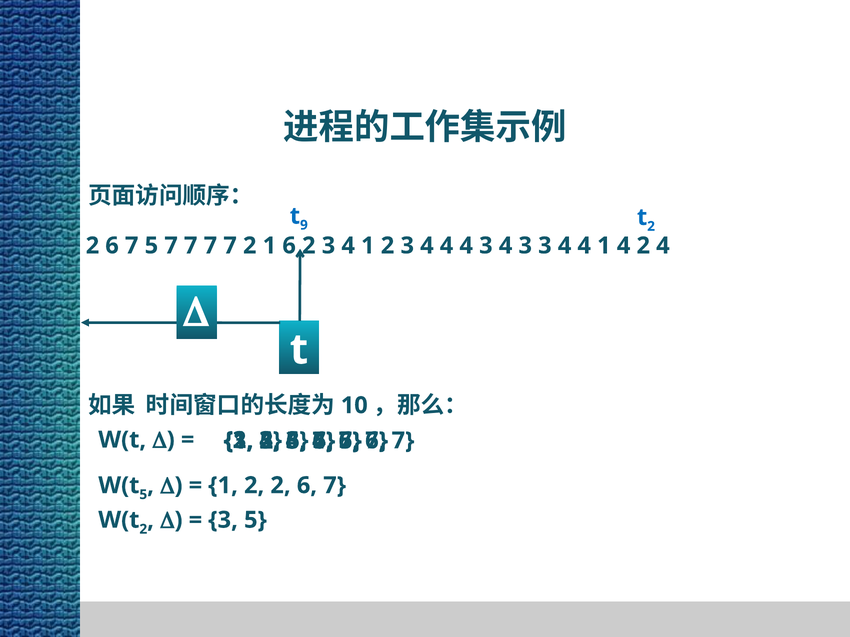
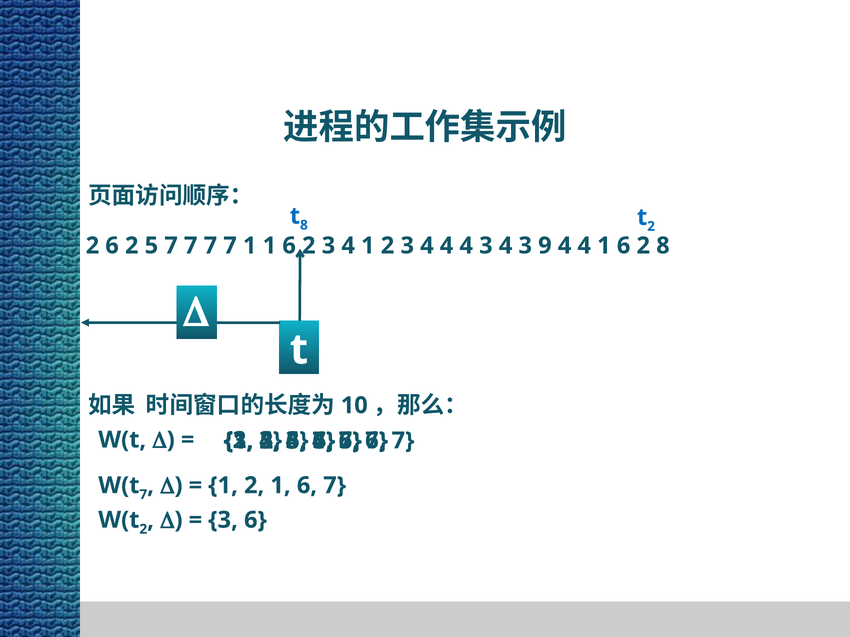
t 9: 9 -> 8
7 at (132, 246): 7 -> 2
7 7 2: 2 -> 1
3 3: 3 -> 9
4 1 4: 4 -> 6
2 4: 4 -> 8
W(t 5: 5 -> 7
2 2: 2 -> 1
5 at (255, 520): 5 -> 6
